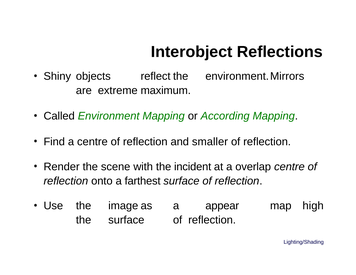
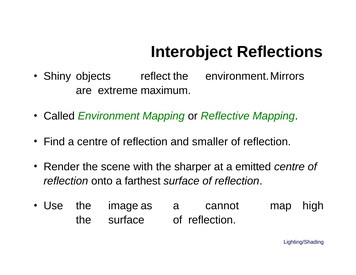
According: According -> Reflective
incident: incident -> sharper
overlap: overlap -> emitted
appear: appear -> cannot
